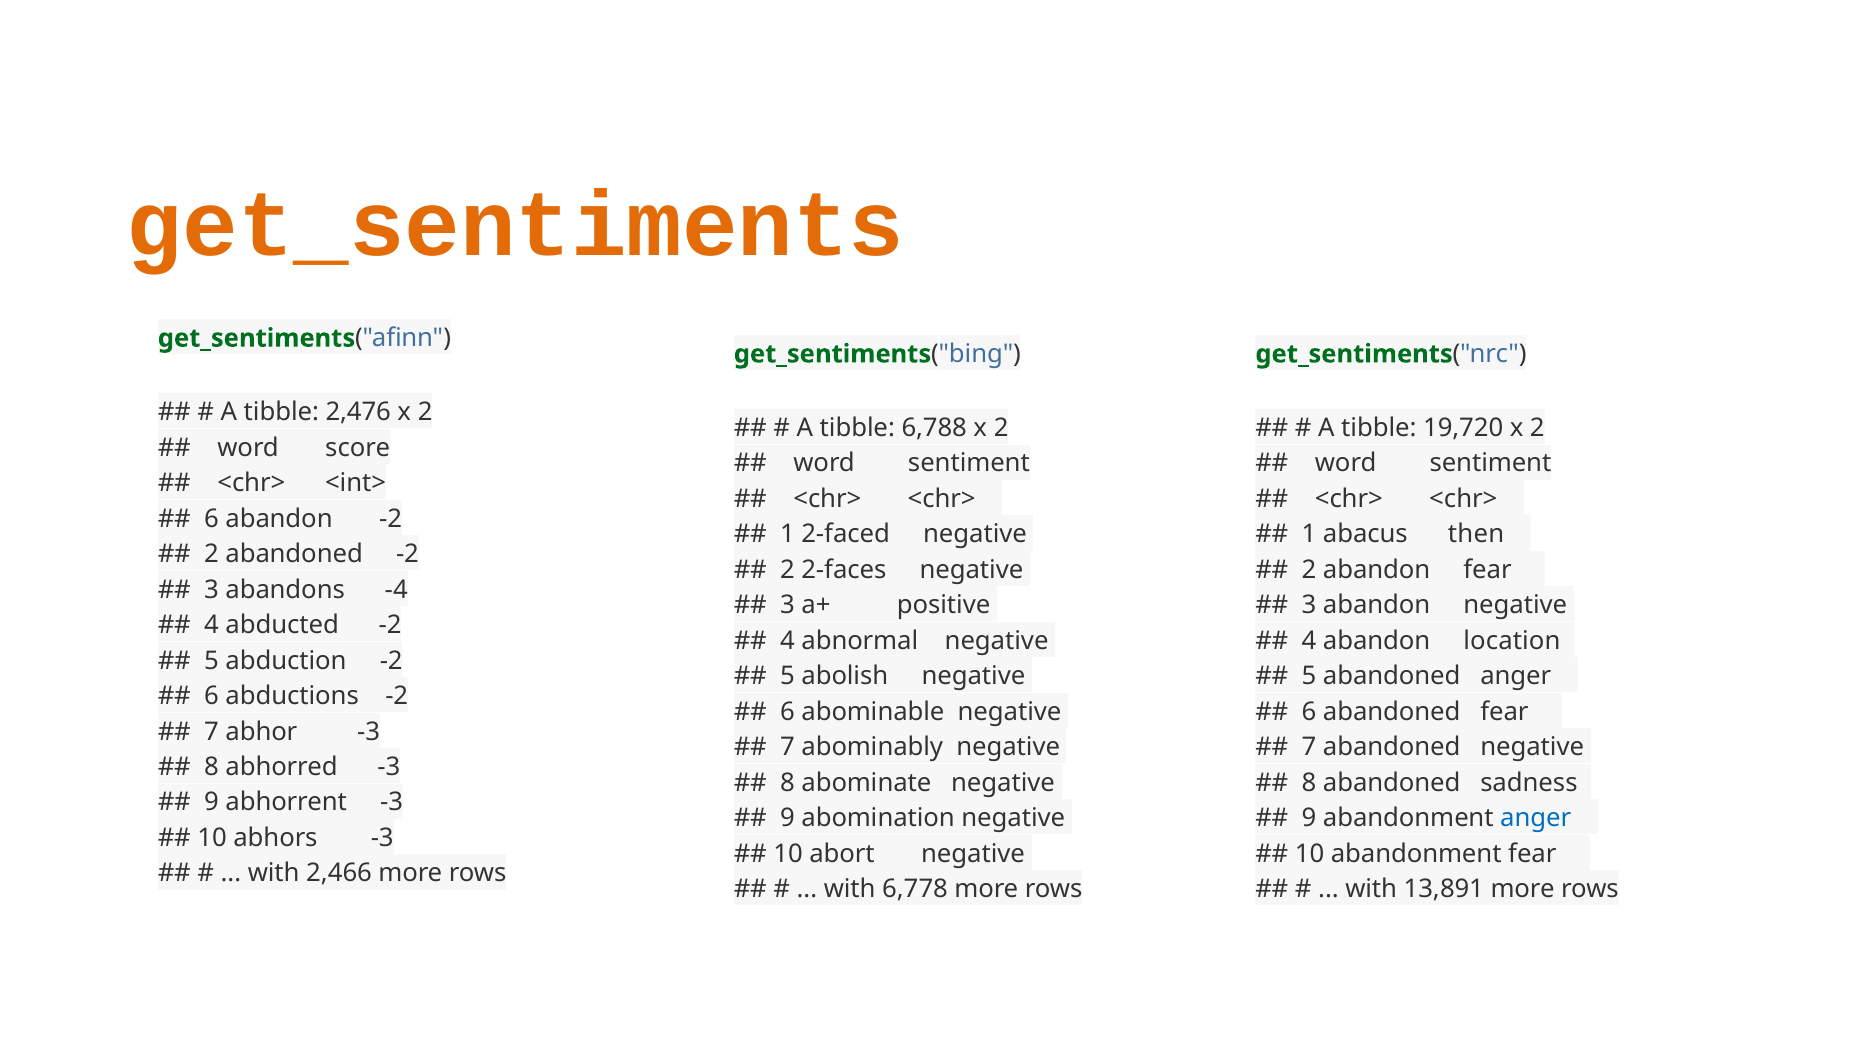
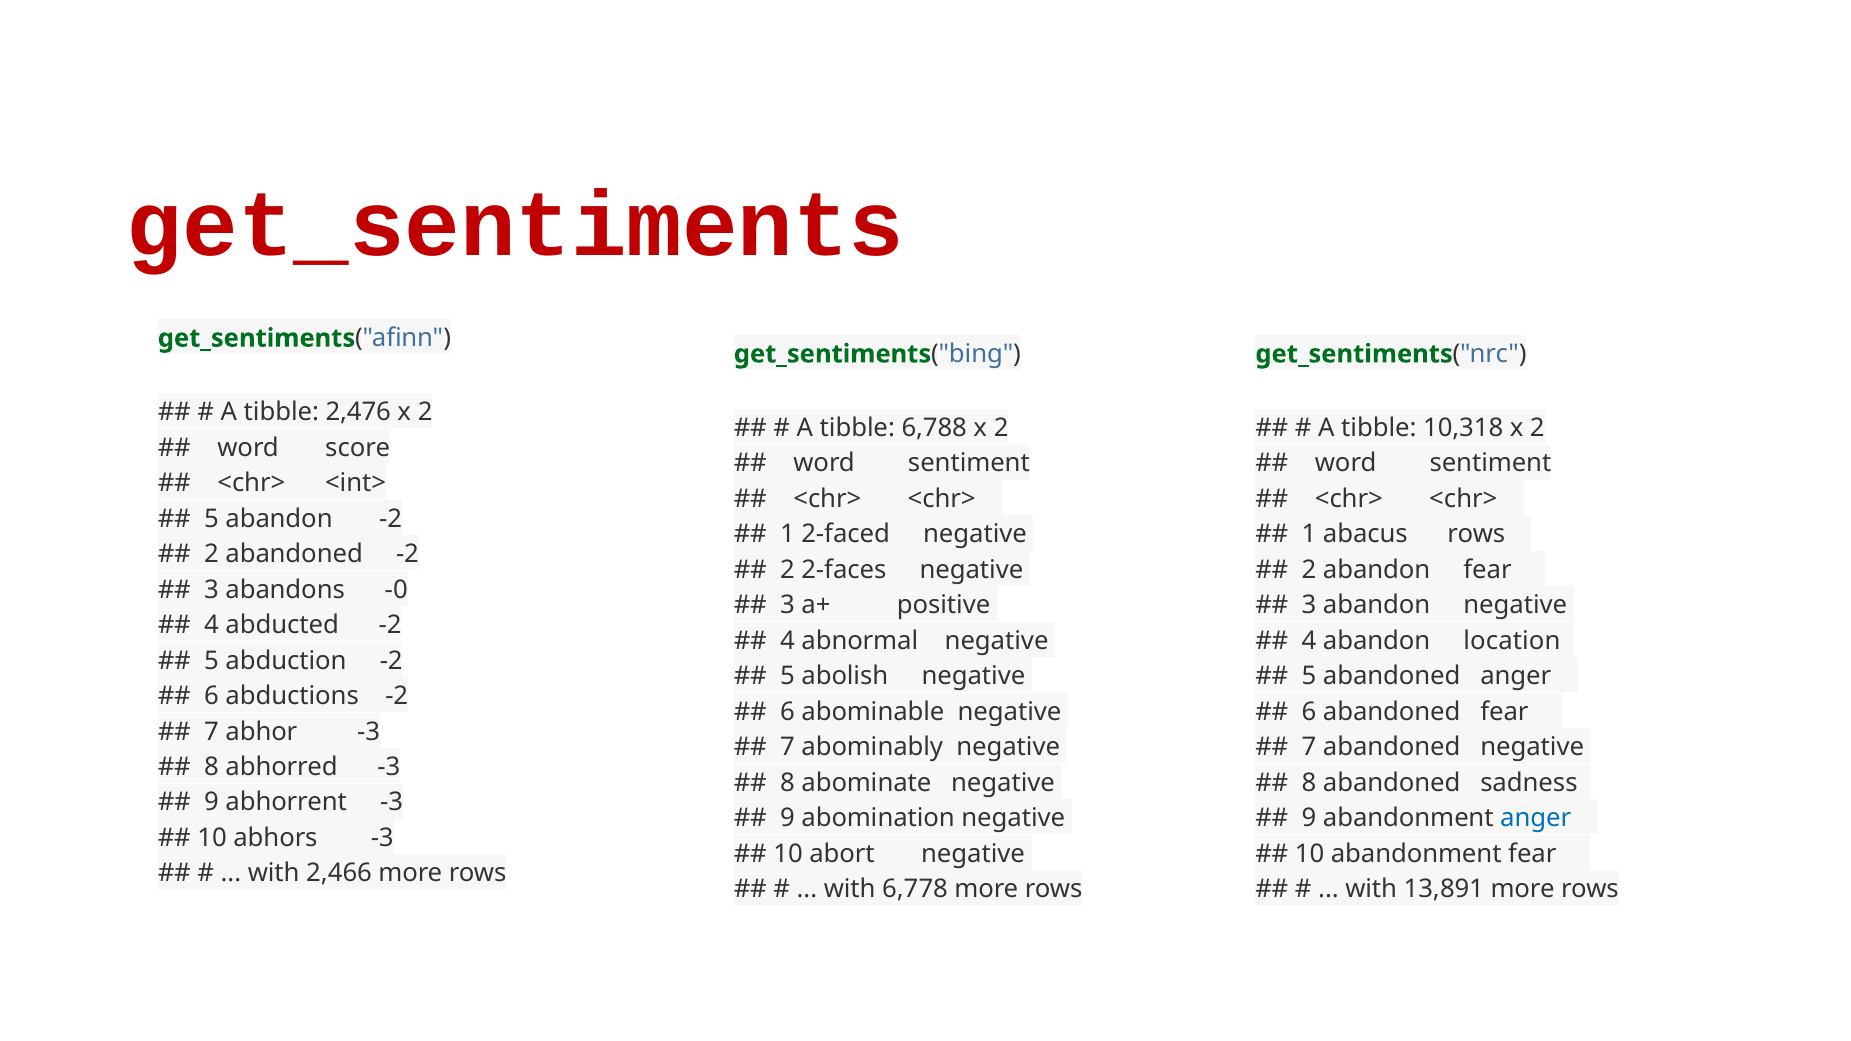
get_sentiments colour: orange -> red
19,720: 19,720 -> 10,318
6 at (211, 519): 6 -> 5
abacus then: then -> rows
-4: -4 -> -0
